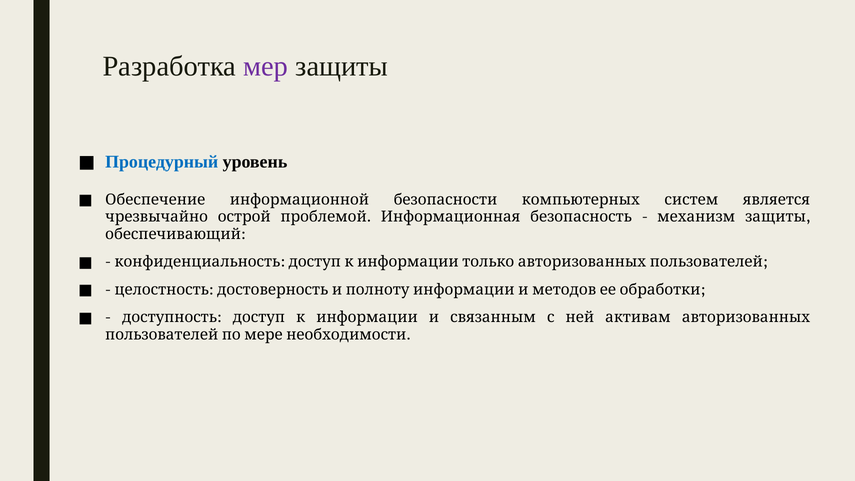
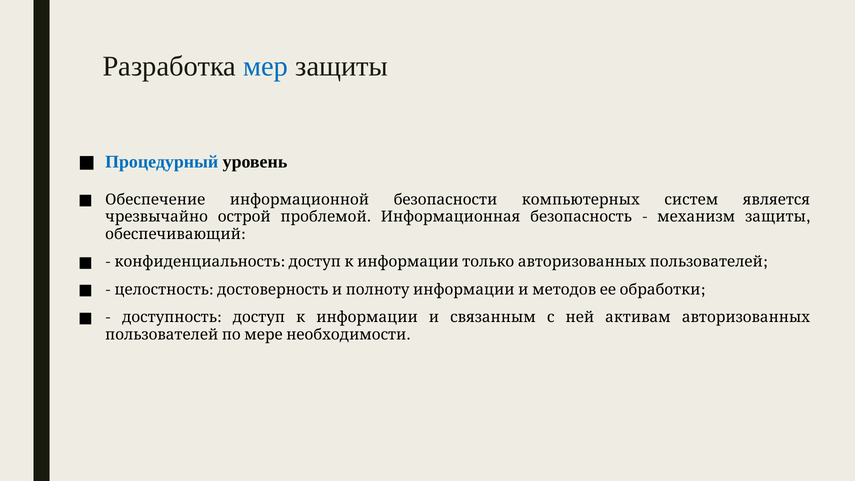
мер colour: purple -> blue
